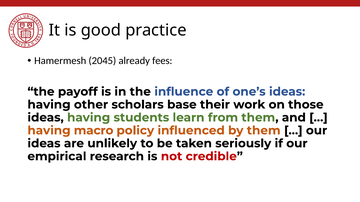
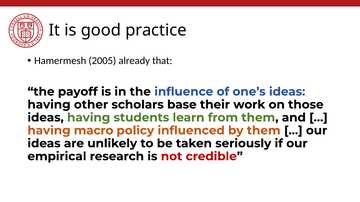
2045: 2045 -> 2005
fees: fees -> that
